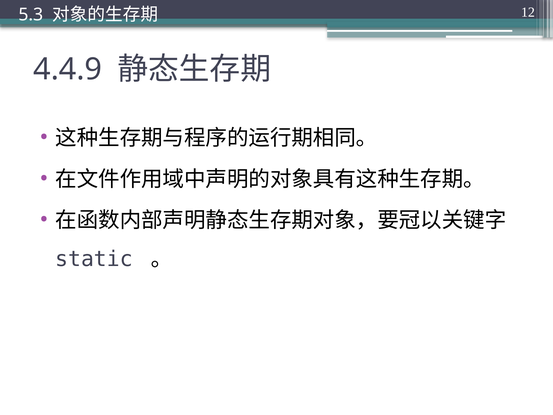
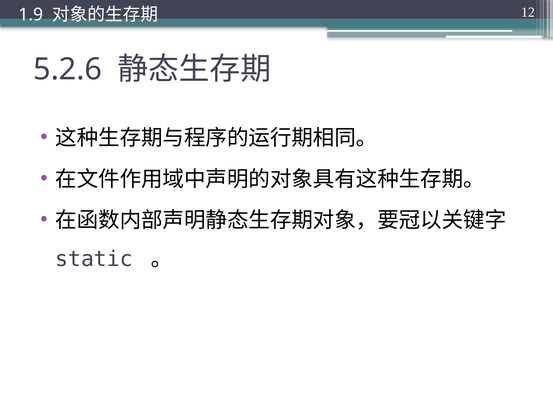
5.3: 5.3 -> 1.9
4.4.9: 4.4.9 -> 5.2.6
